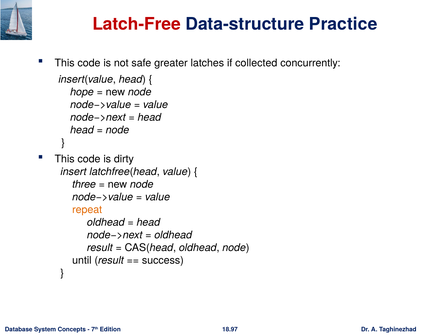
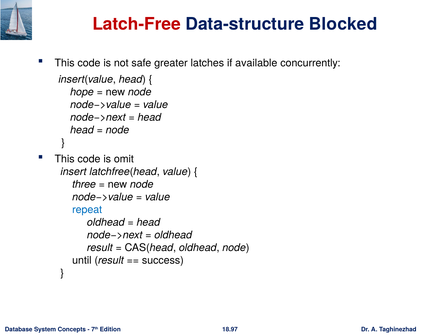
Practice: Practice -> Blocked
collected: collected -> available
dirty: dirty -> omit
repeat colour: orange -> blue
